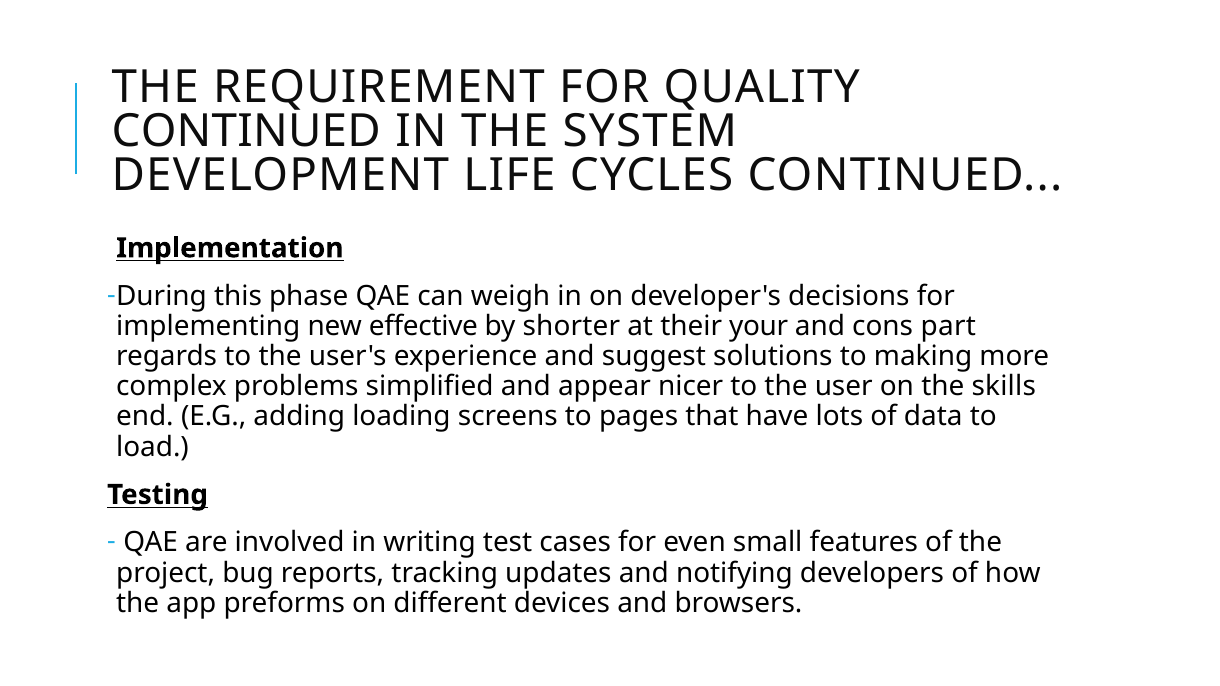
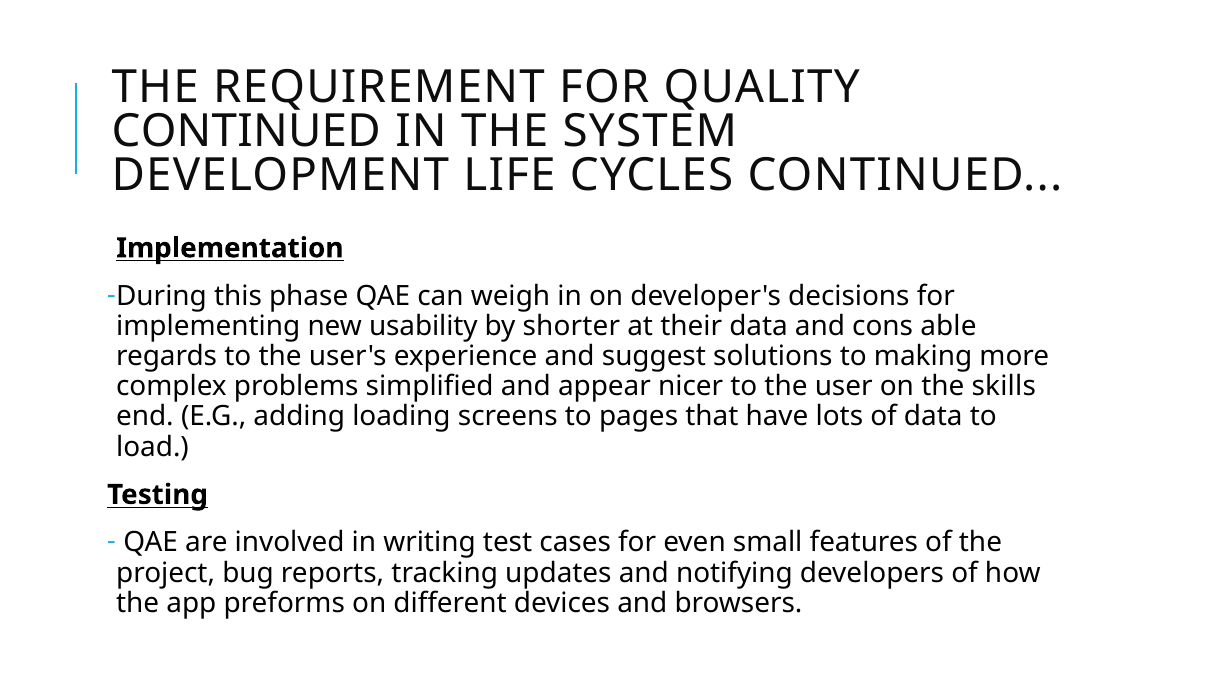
effective: effective -> usability
their your: your -> data
part: part -> able
